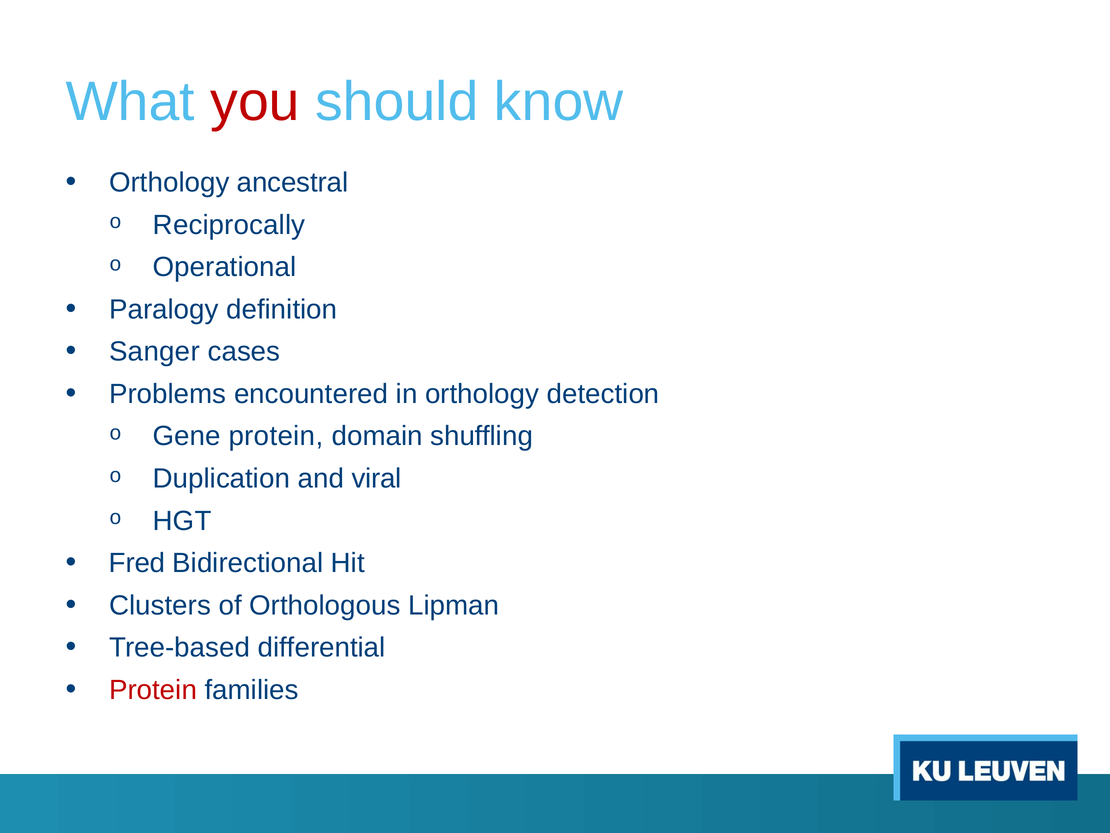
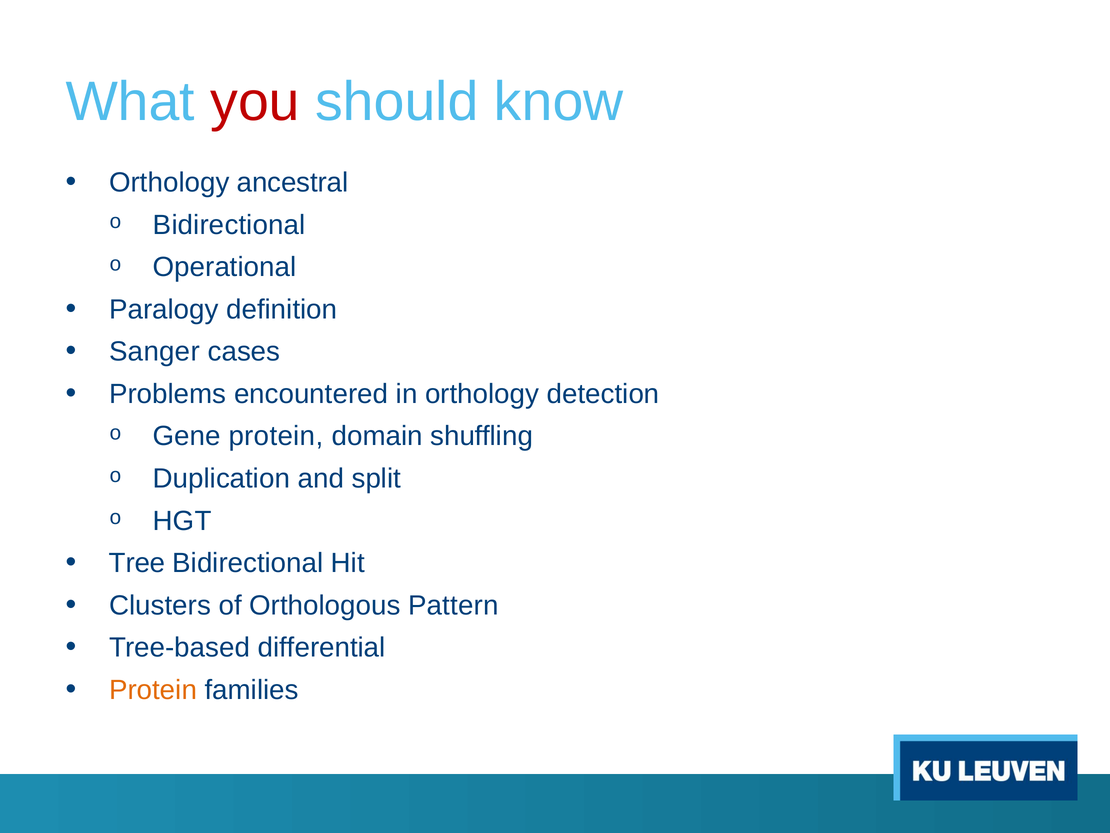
Reciprocally at (229, 225): Reciprocally -> Bidirectional
viral: viral -> split
Fred: Fred -> Tree
Lipman: Lipman -> Pattern
Protein at (153, 690) colour: red -> orange
